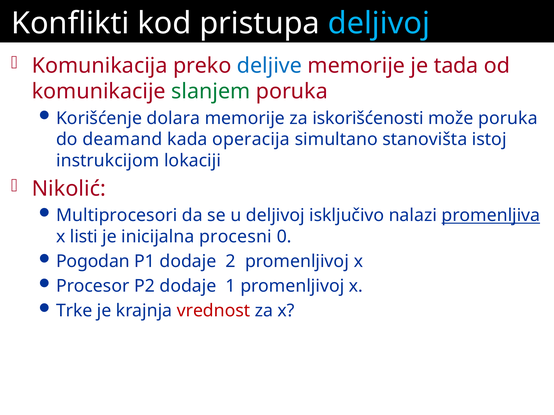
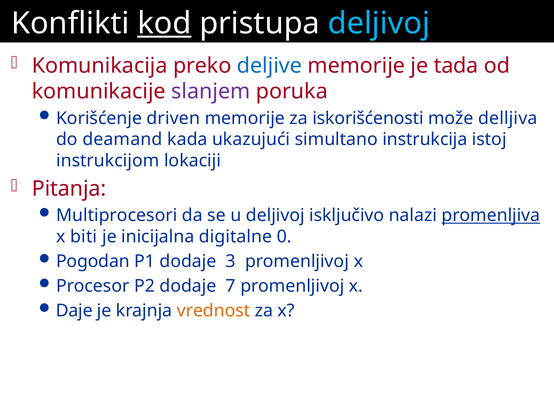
kod underline: none -> present
slanjem colour: green -> purple
dolara: dolara -> driven
može poruka: poruka -> delljiva
operacija: operacija -> ukazujući
stanovišta: stanovišta -> instrukcija
Nikolić: Nikolić -> Pitanja
listi: listi -> biti
procesni: procesni -> digitalne
2: 2 -> 3
1: 1 -> 7
Trke: Trke -> Daje
vrednost colour: red -> orange
